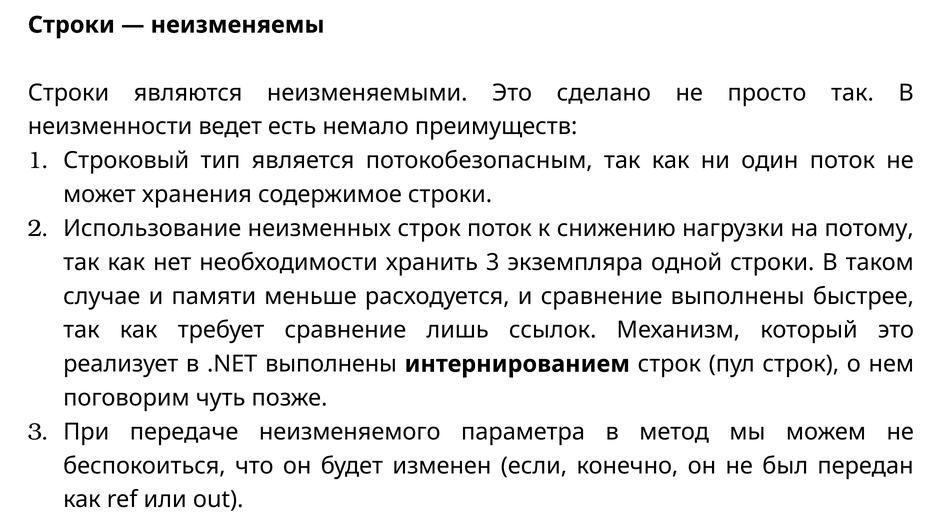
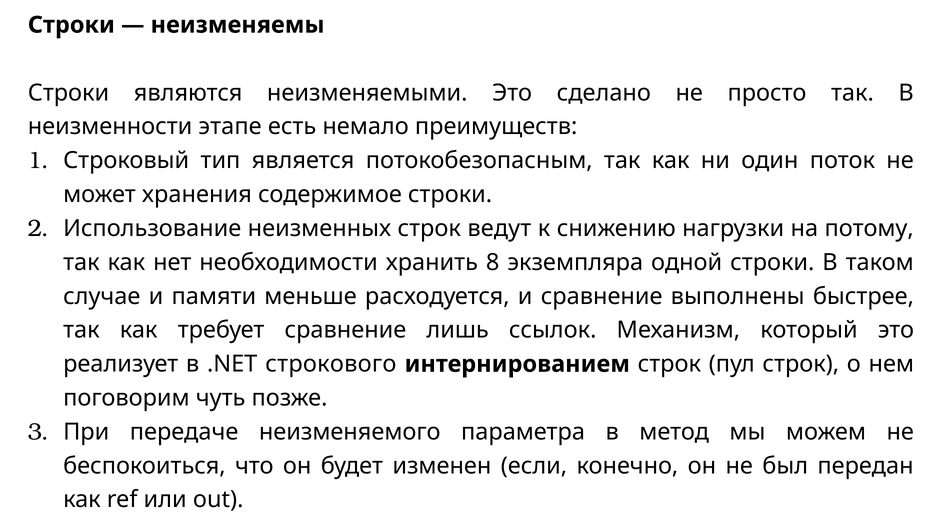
ведет: ведет -> этапе
строк поток: поток -> ведут
хранить 3: 3 -> 8
.NET выполнены: выполнены -> строкового
